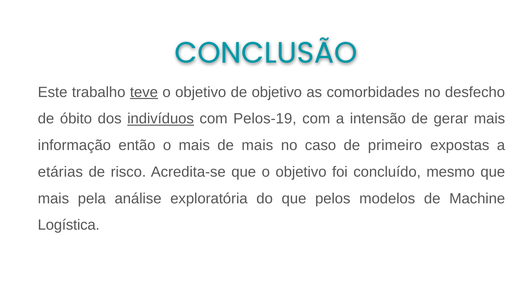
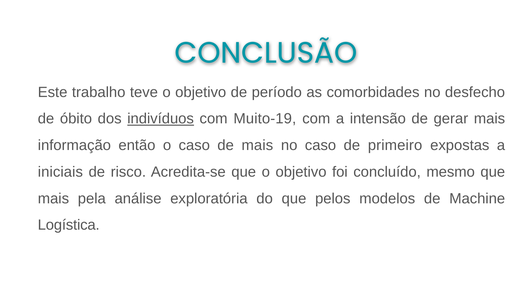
teve underline: present -> none
de objetivo: objetivo -> período
Pelos-19: Pelos-19 -> Muito-19
o mais: mais -> caso
etárias: etárias -> iniciais
